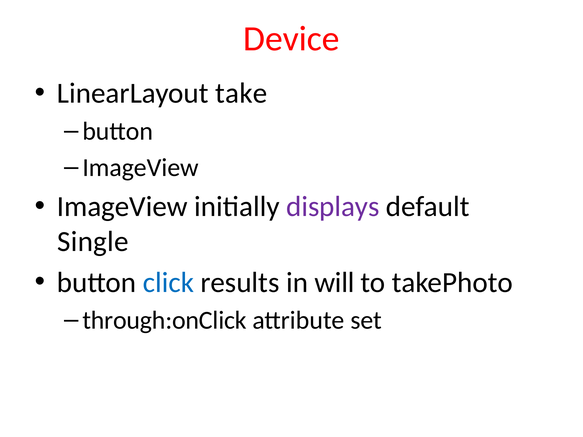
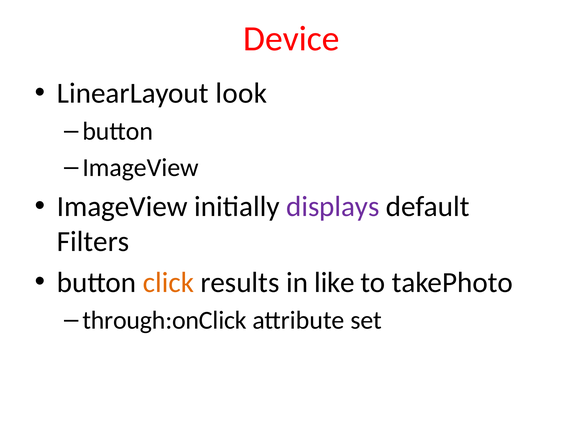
take: take -> look
Single: Single -> Filters
click colour: blue -> orange
will: will -> like
